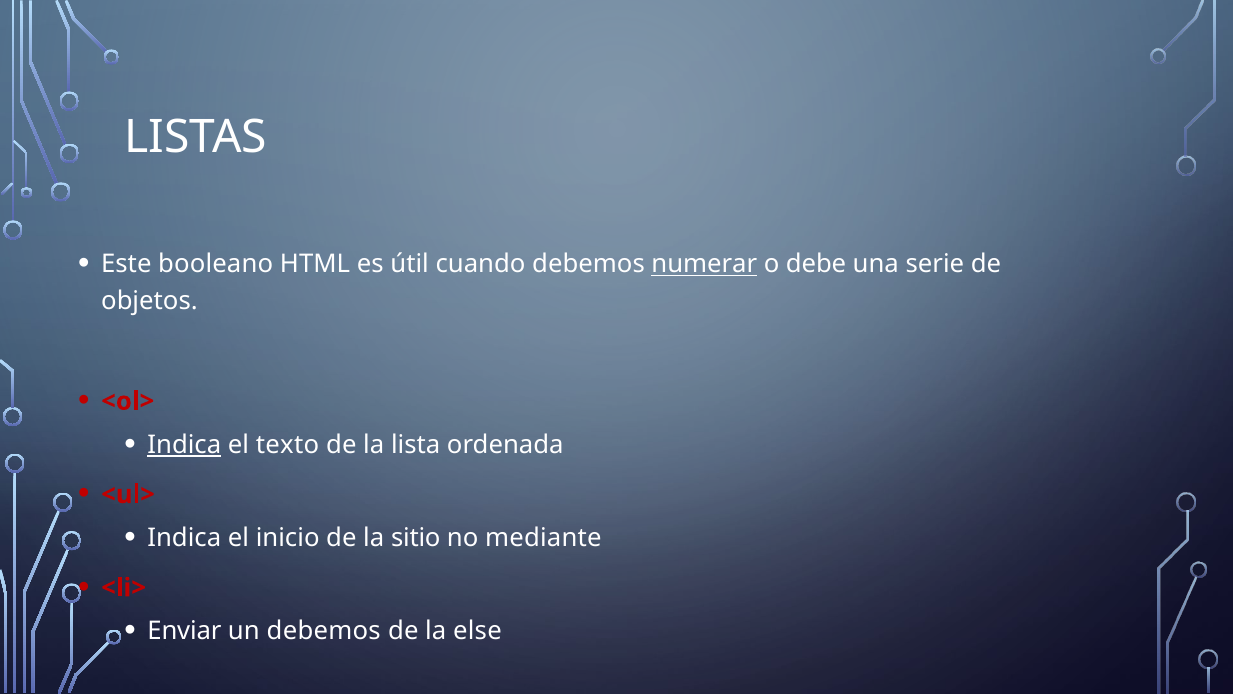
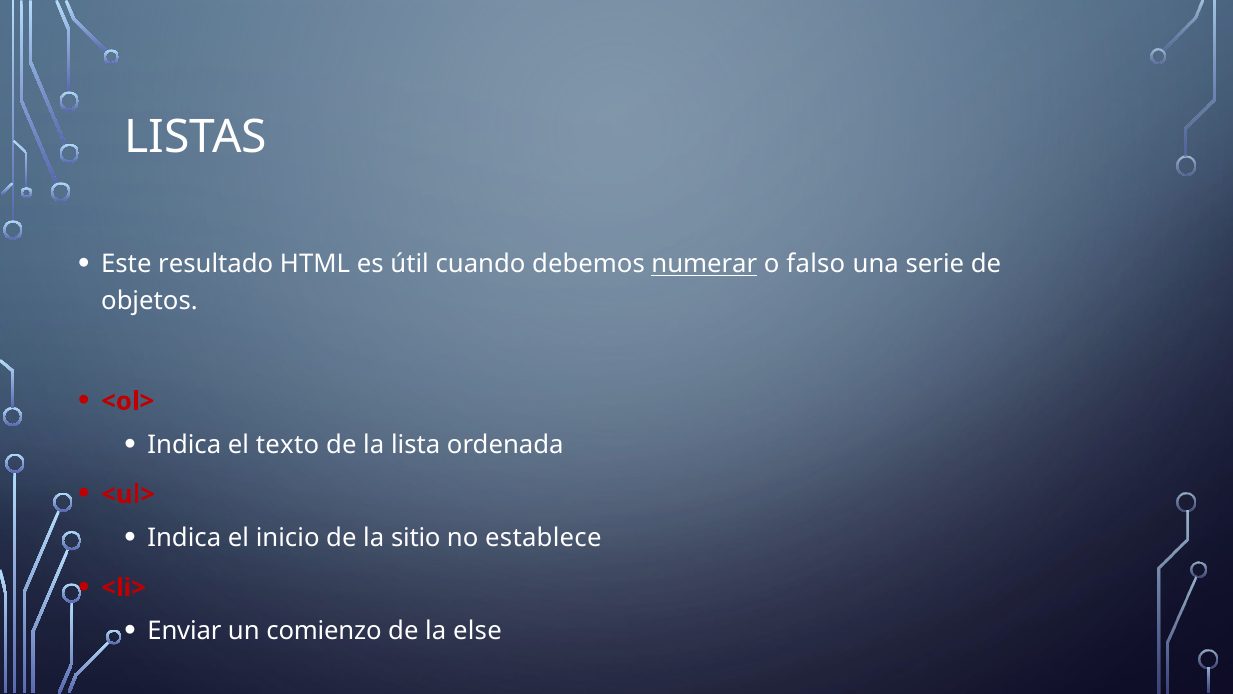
booleano: booleano -> resultado
debe: debe -> falso
Indica at (184, 444) underline: present -> none
mediante: mediante -> establece
un debemos: debemos -> comienzo
